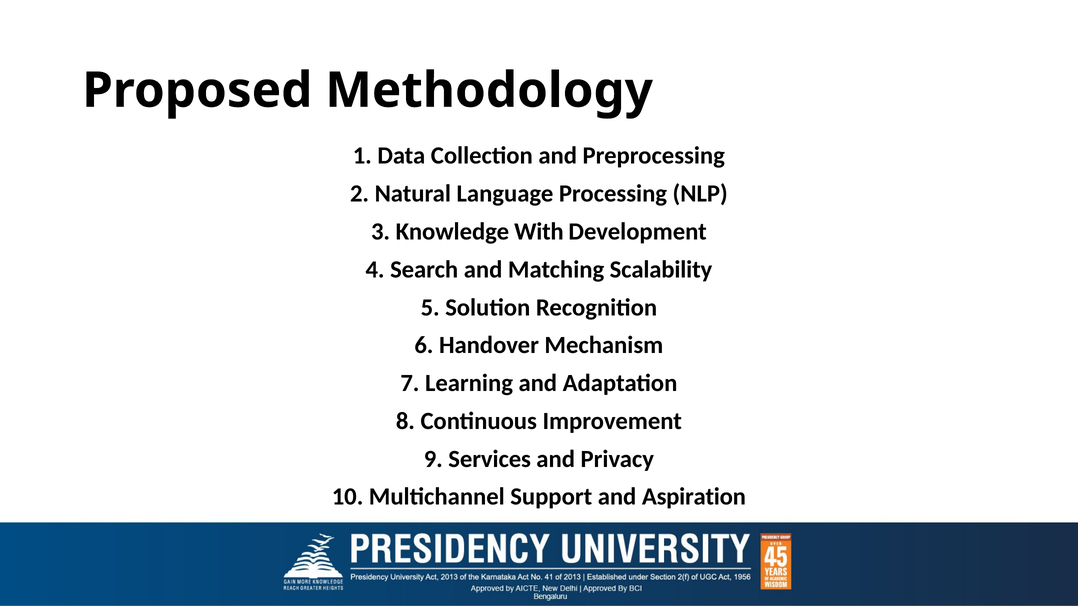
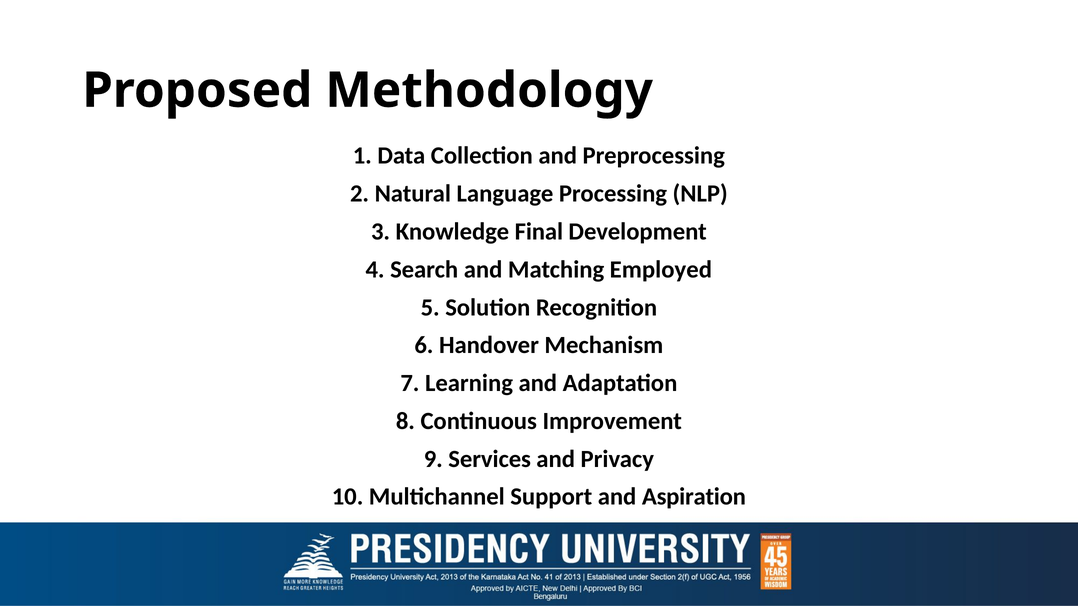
With: With -> Final
Scalability: Scalability -> Employed
